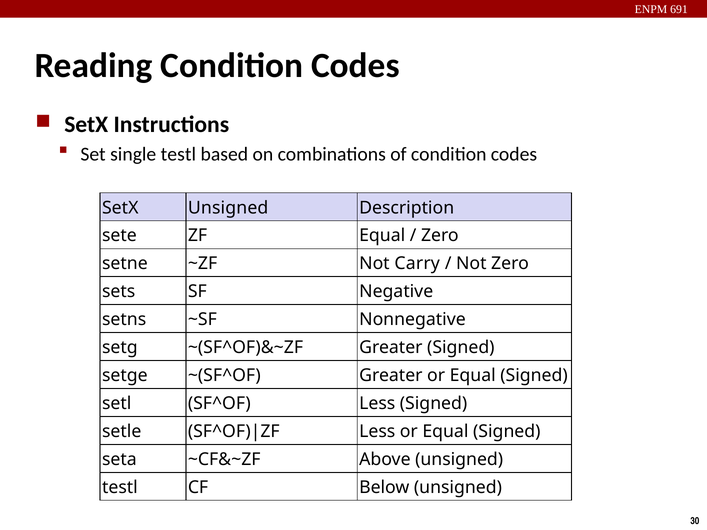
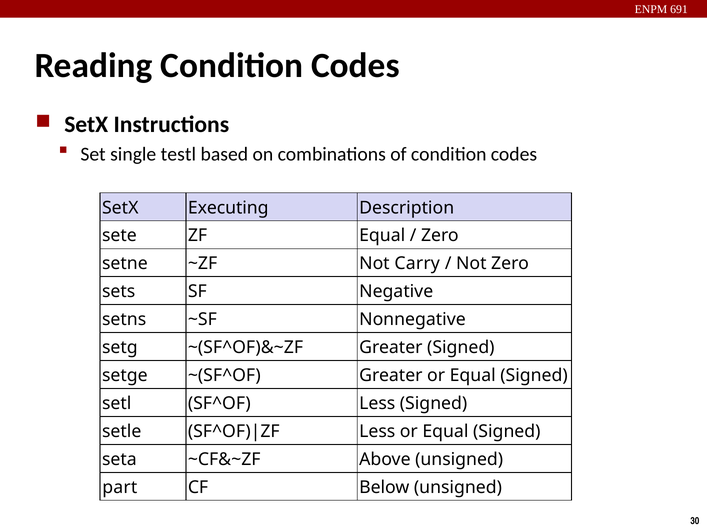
SetX Unsigned: Unsigned -> Executing
testl at (120, 488): testl -> part
